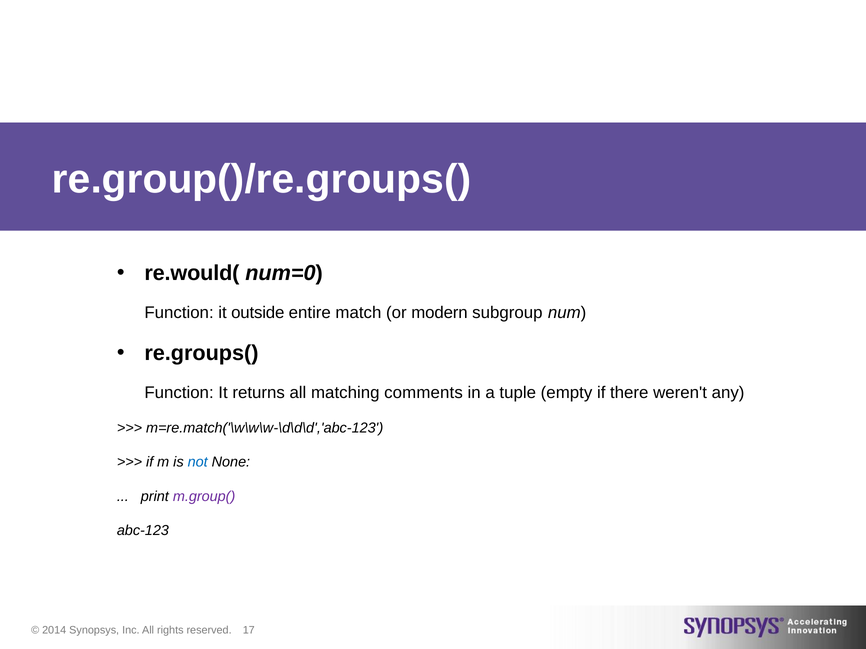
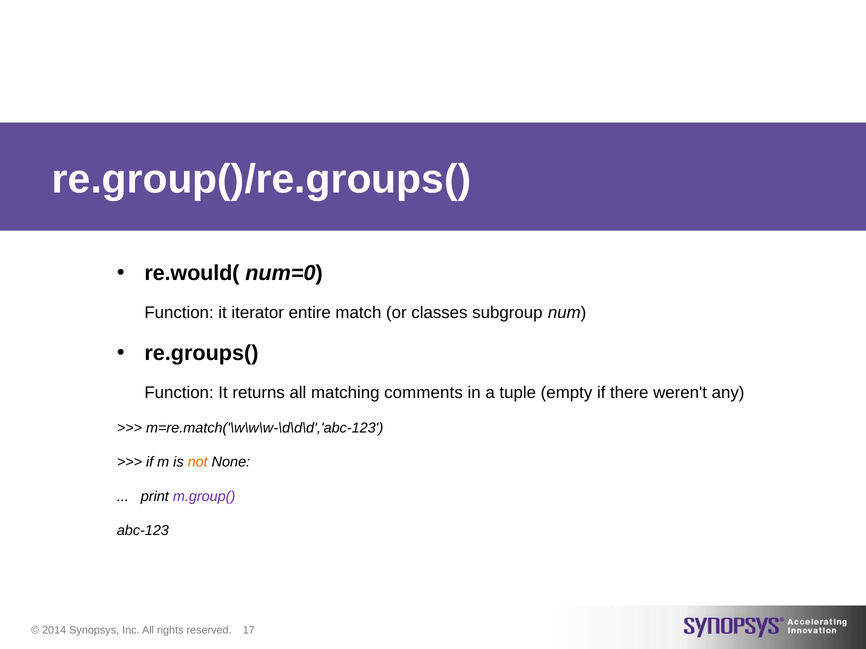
outside: outside -> iterator
modern: modern -> classes
not colour: blue -> orange
